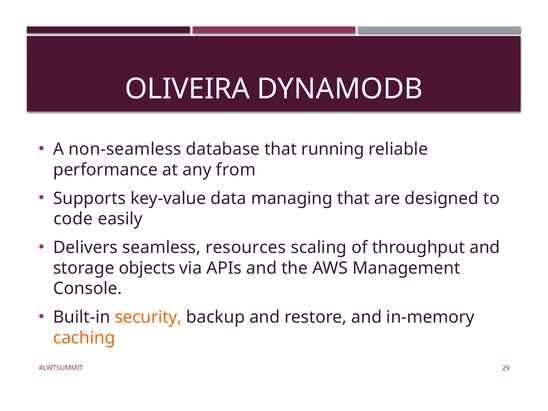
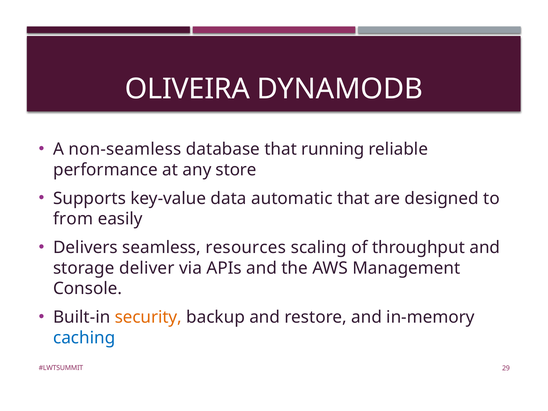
from: from -> store
managing: managing -> automatic
code: code -> from
objects: objects -> deliver
caching colour: orange -> blue
